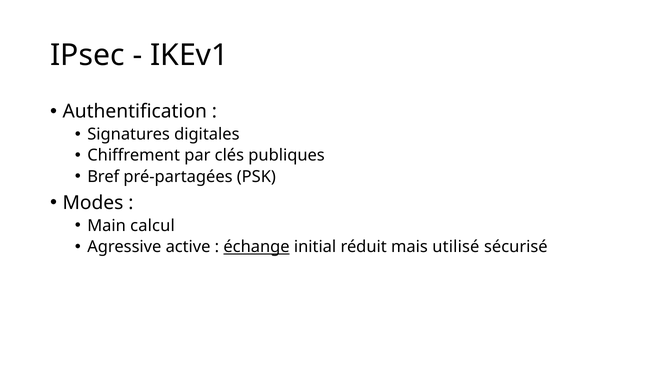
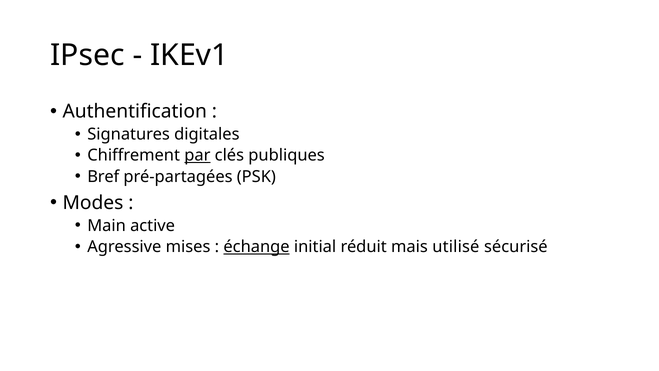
par underline: none -> present
calcul: calcul -> active
active: active -> mises
